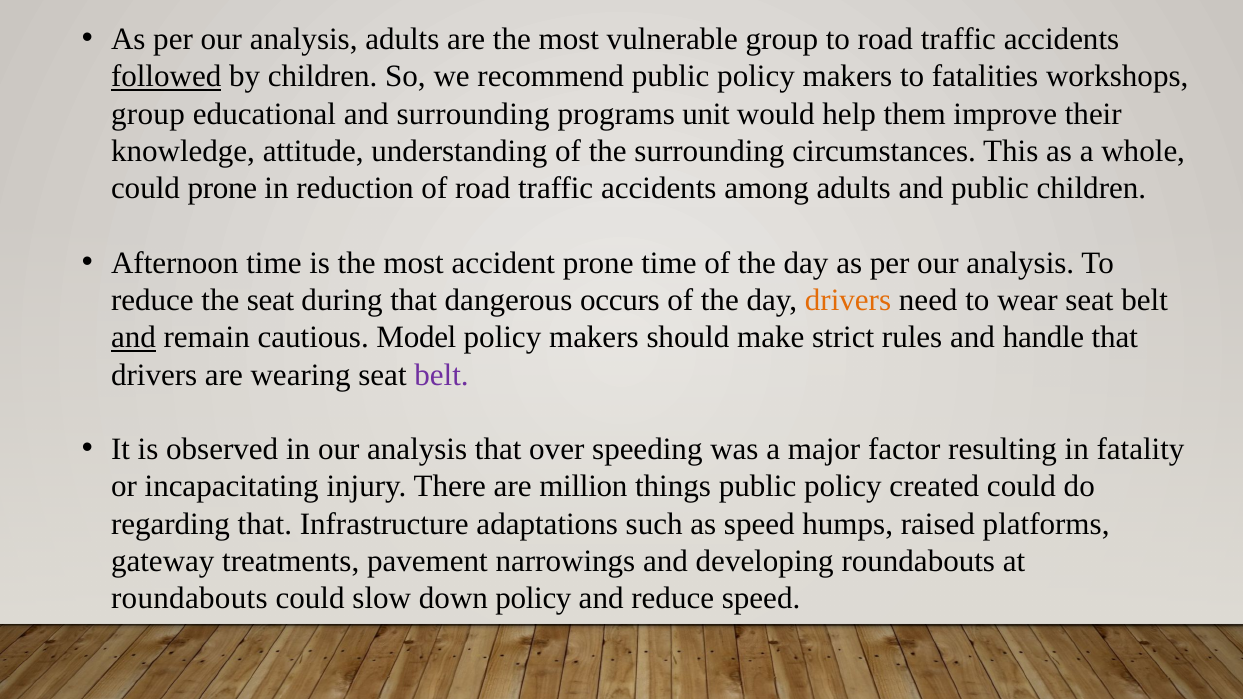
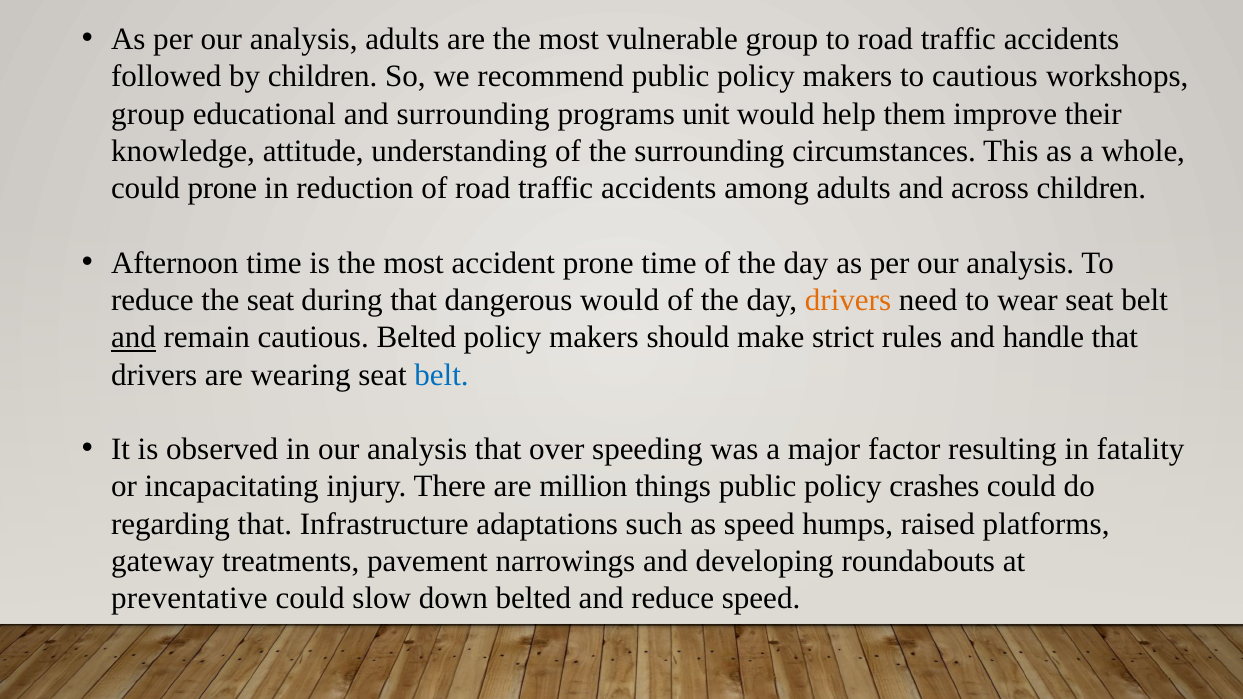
followed underline: present -> none
to fatalities: fatalities -> cautious
and public: public -> across
dangerous occurs: occurs -> would
cautious Model: Model -> Belted
belt at (442, 375) colour: purple -> blue
created: created -> crashes
roundabouts at (189, 599): roundabouts -> preventative
down policy: policy -> belted
